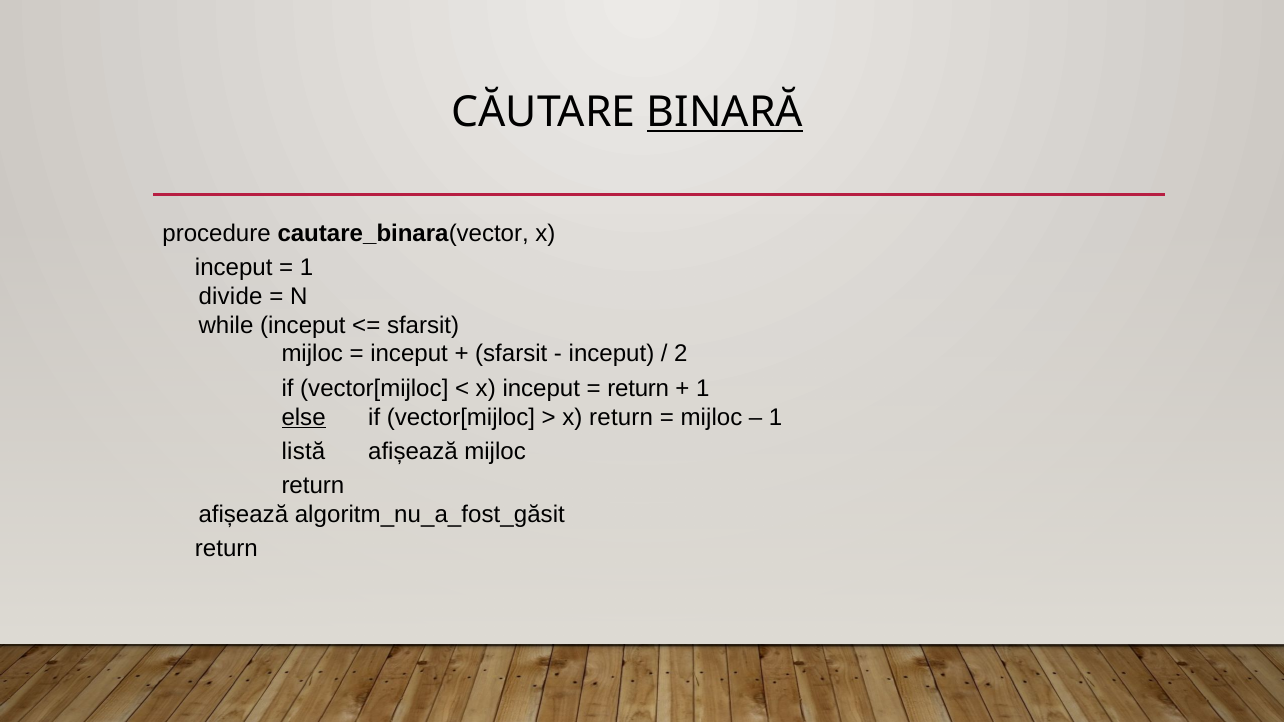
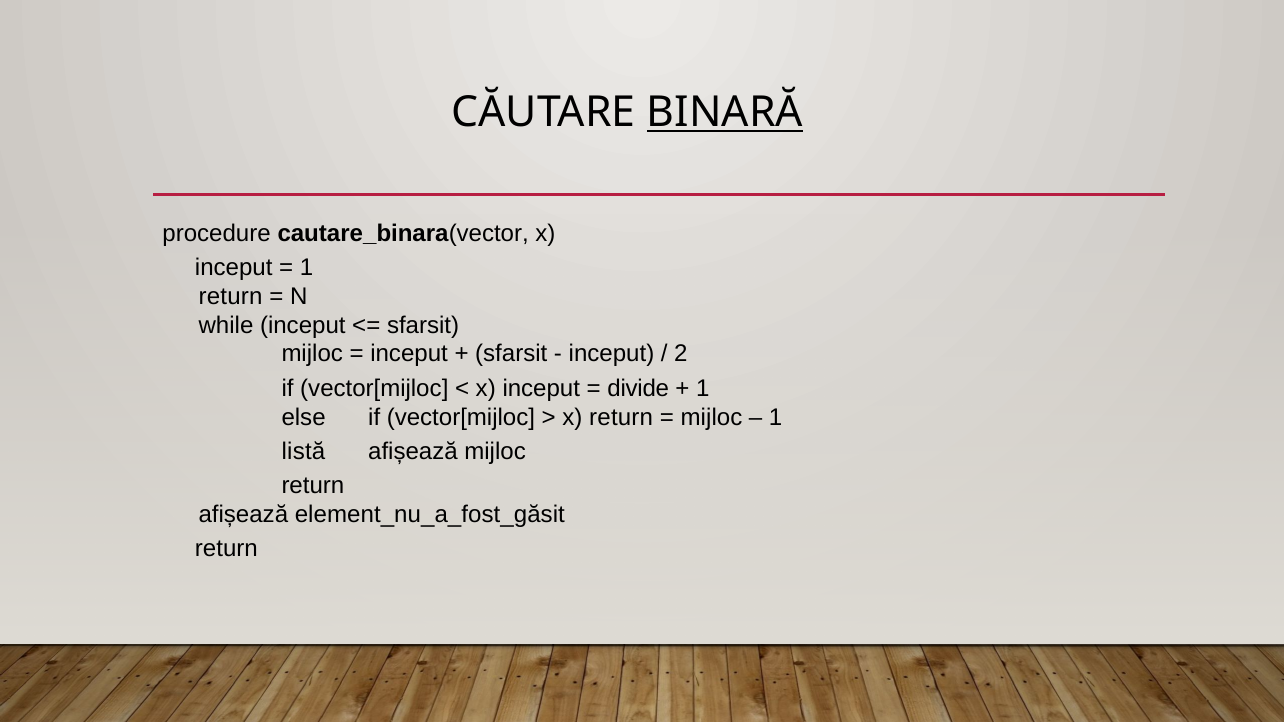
divide at (231, 296): divide -> return
return at (638, 388): return -> divide
else underline: present -> none
algoritm_nu_a_fost_găsit: algoritm_nu_a_fost_găsit -> element_nu_a_fost_găsit
